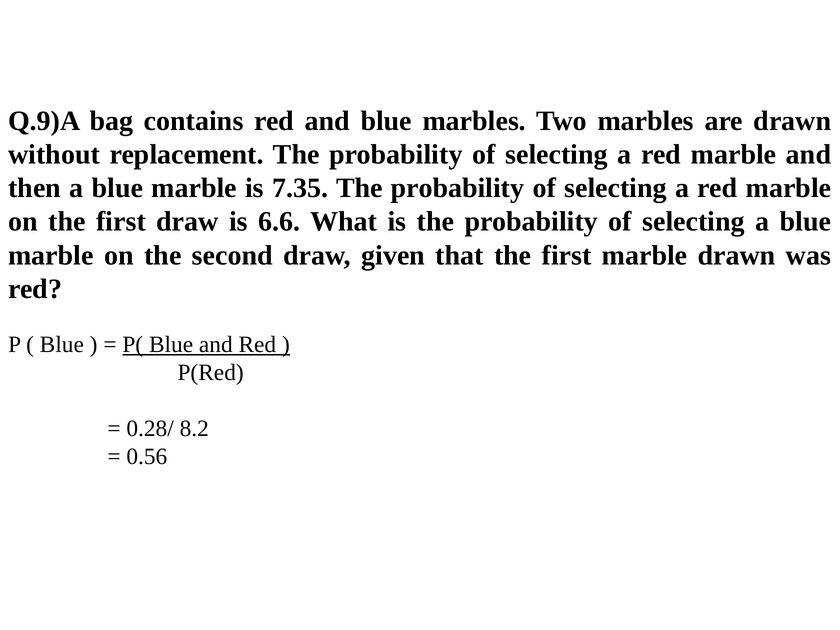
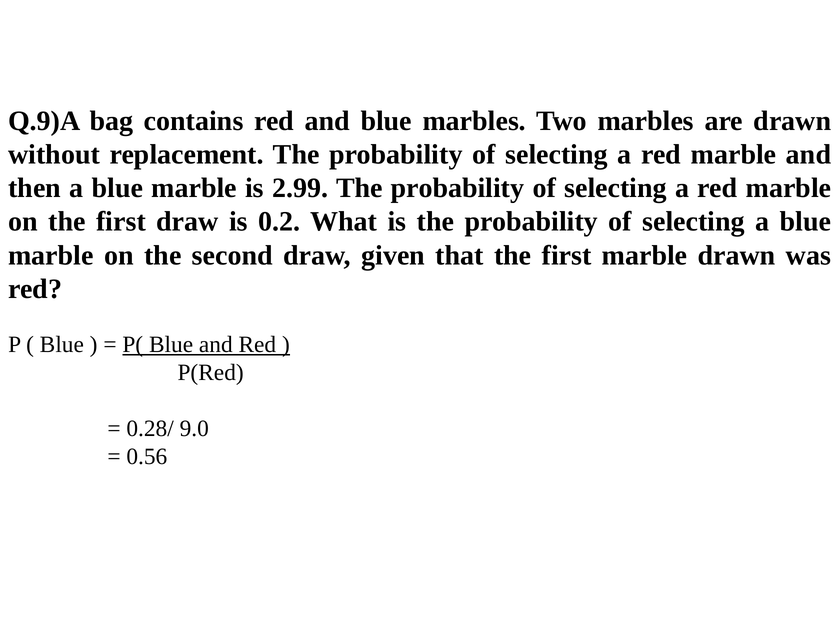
7.35: 7.35 -> 2.99
6.6: 6.6 -> 0.2
8.2: 8.2 -> 9.0
